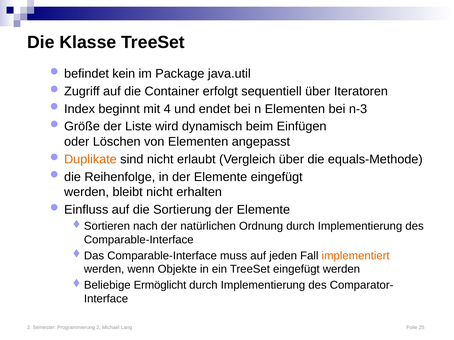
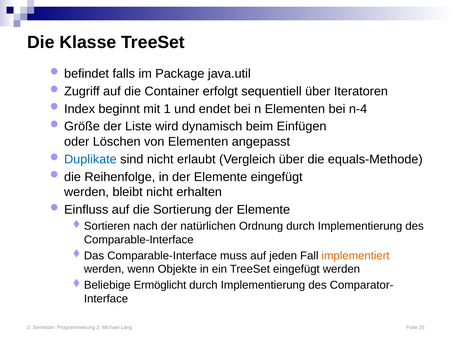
kein: kein -> falls
4: 4 -> 1
n-3: n-3 -> n-4
Duplikate colour: orange -> blue
